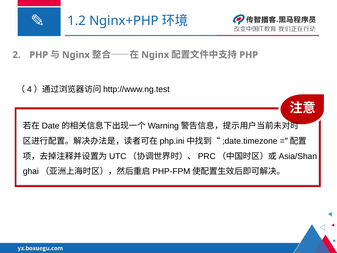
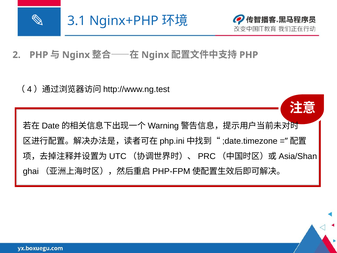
1.2: 1.2 -> 3.1
